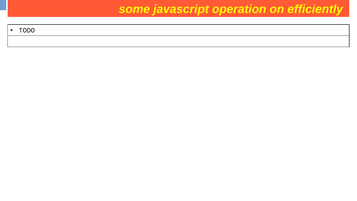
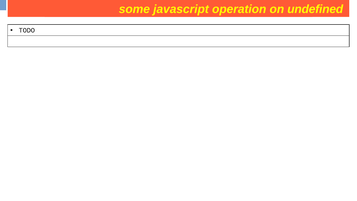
efficiently: efficiently -> undefined
